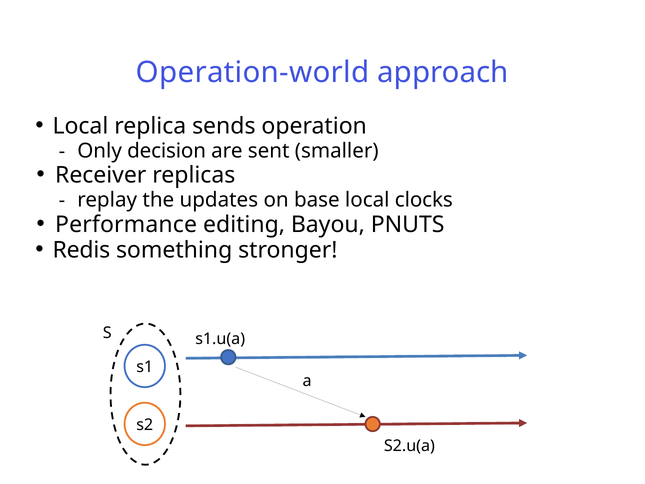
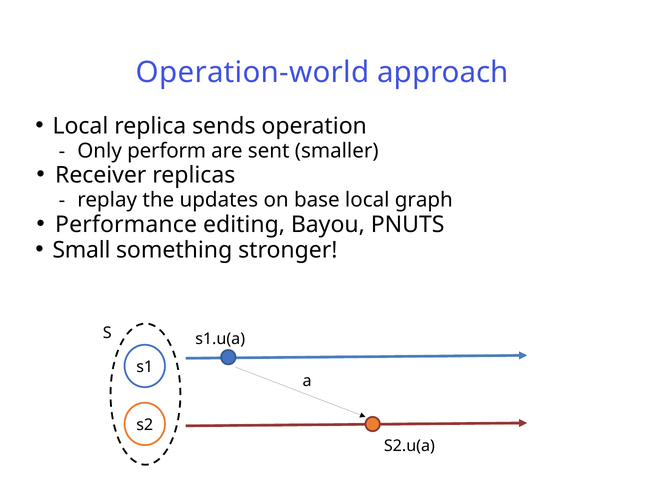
decision: decision -> perform
clocks: clocks -> graph
Redis: Redis -> Small
